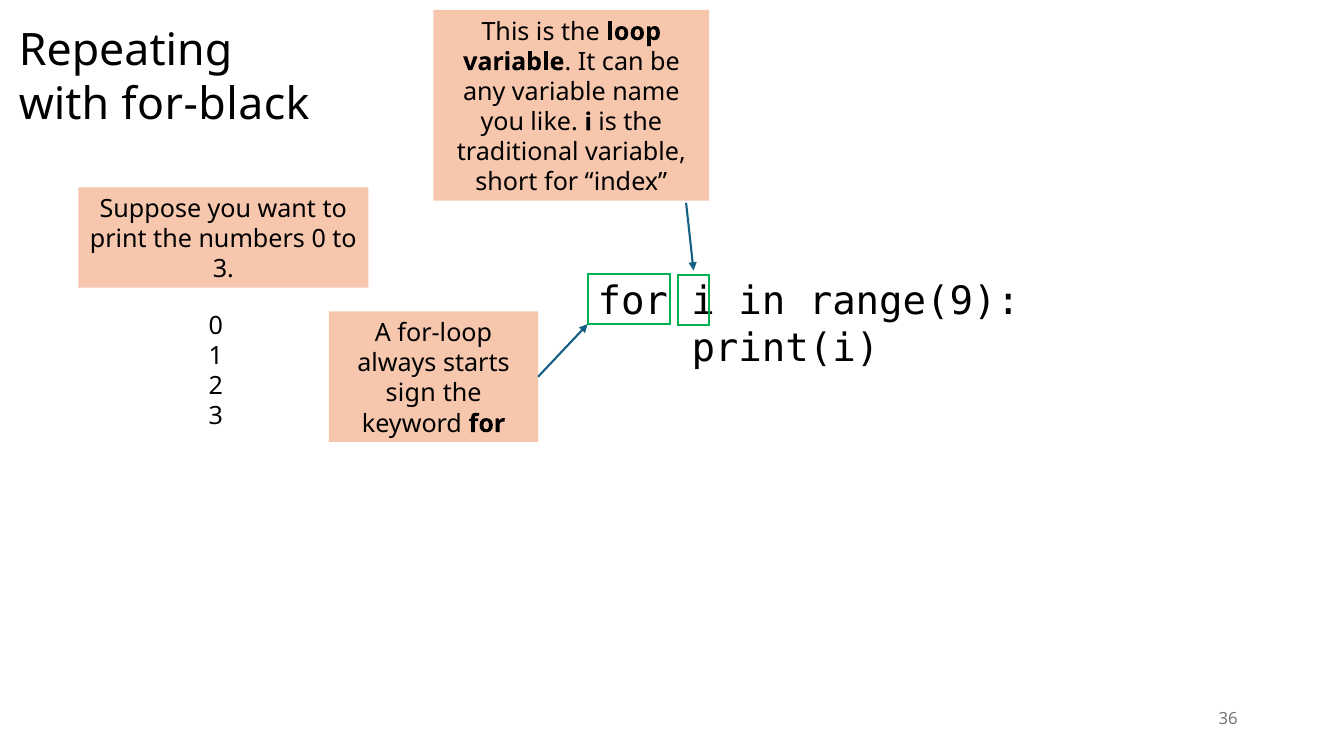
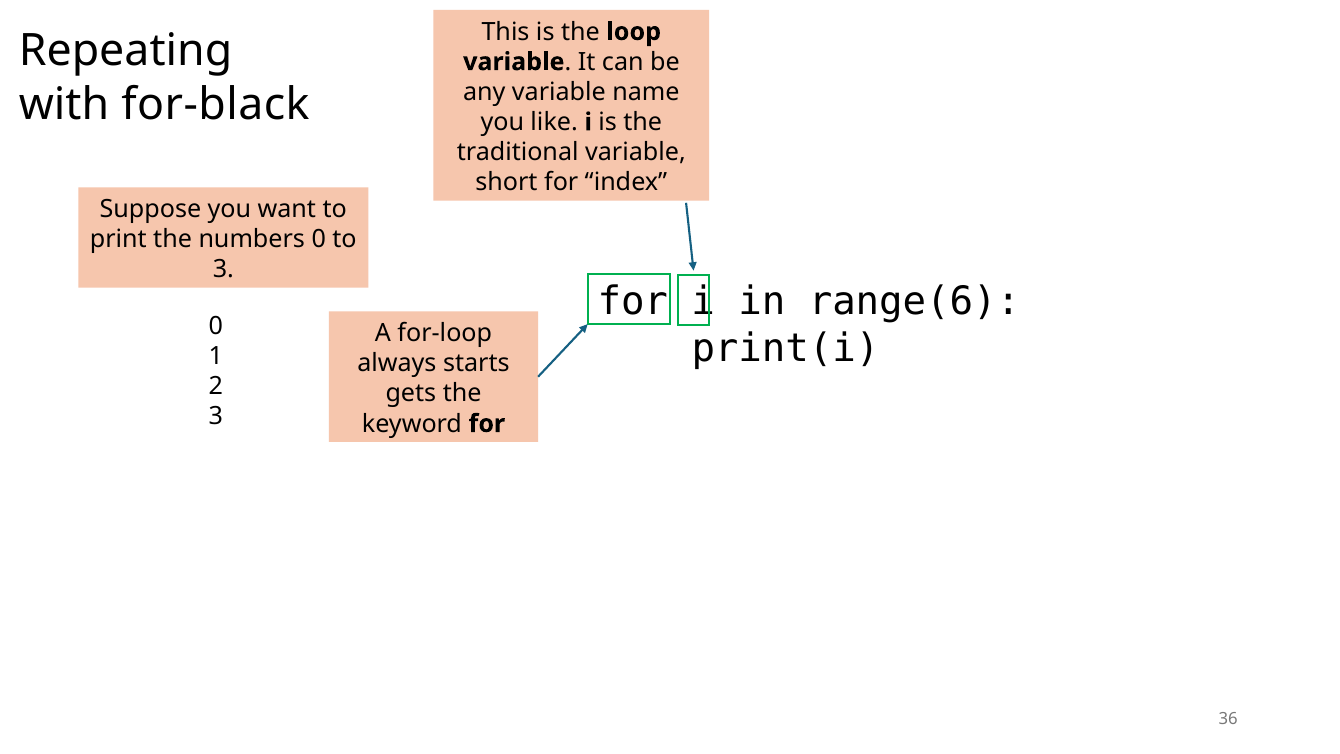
range(9: range(9 -> range(6
sign: sign -> gets
